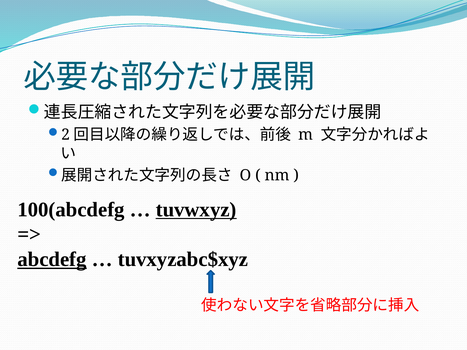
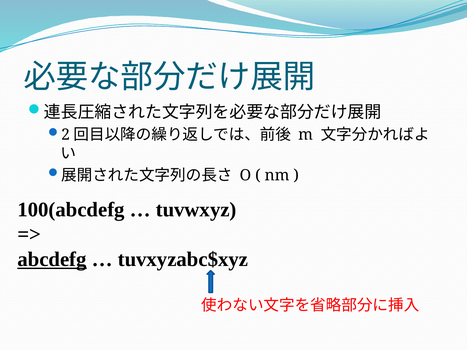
tuvwxyz underline: present -> none
